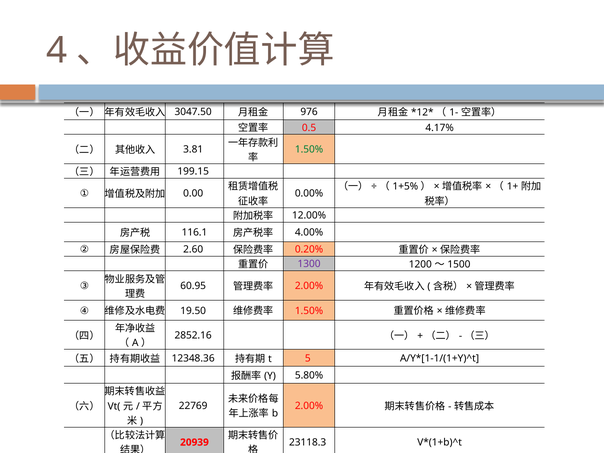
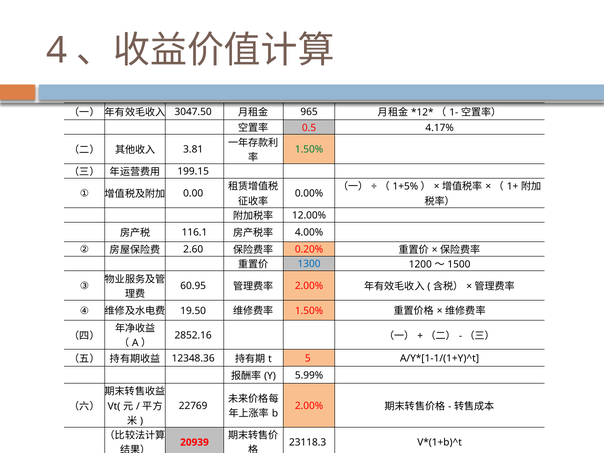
976: 976 -> 965
1300 colour: purple -> blue
5.80%: 5.80% -> 5.99%
